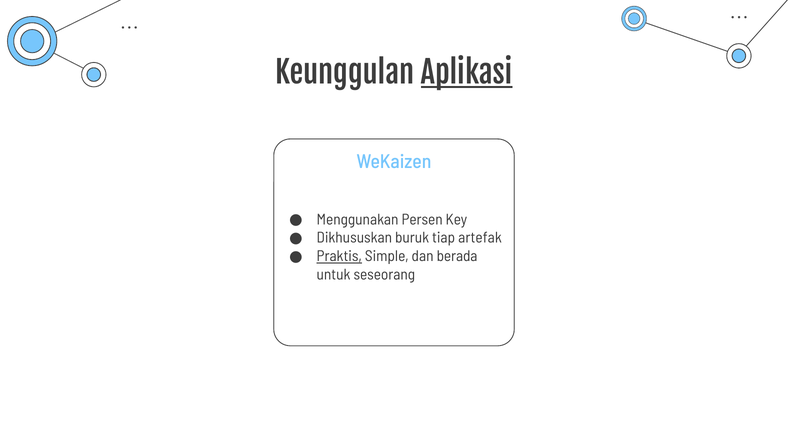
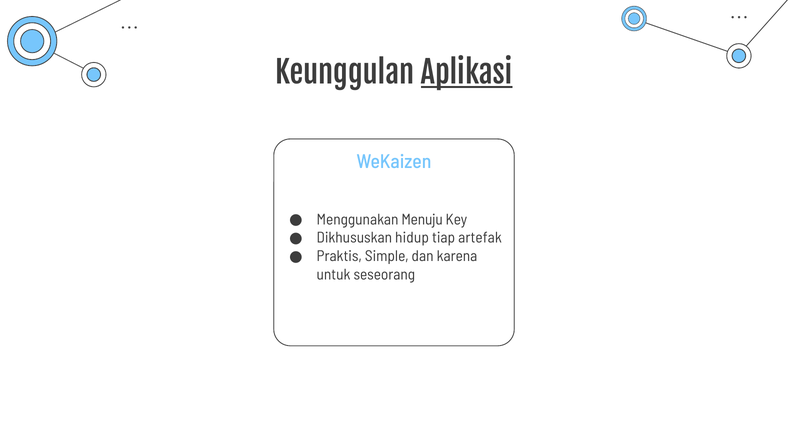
Persen: Persen -> Menuju
buruk: buruk -> hidup
Praktis underline: present -> none
berada: berada -> karena
